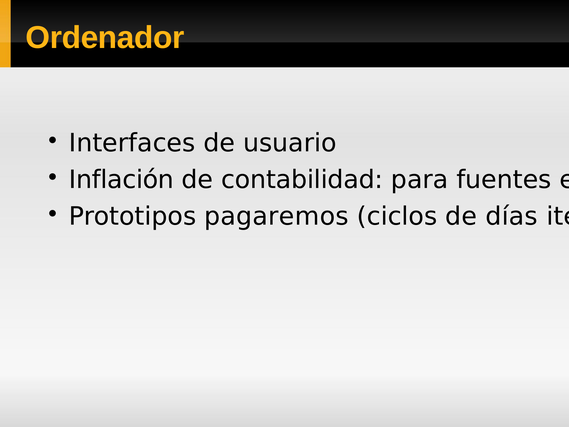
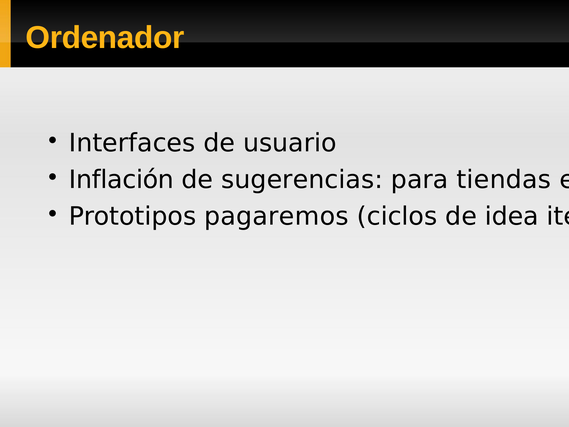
contabilidad: contabilidad -> sugerencias
fuentes: fuentes -> tiendas
días: días -> idea
